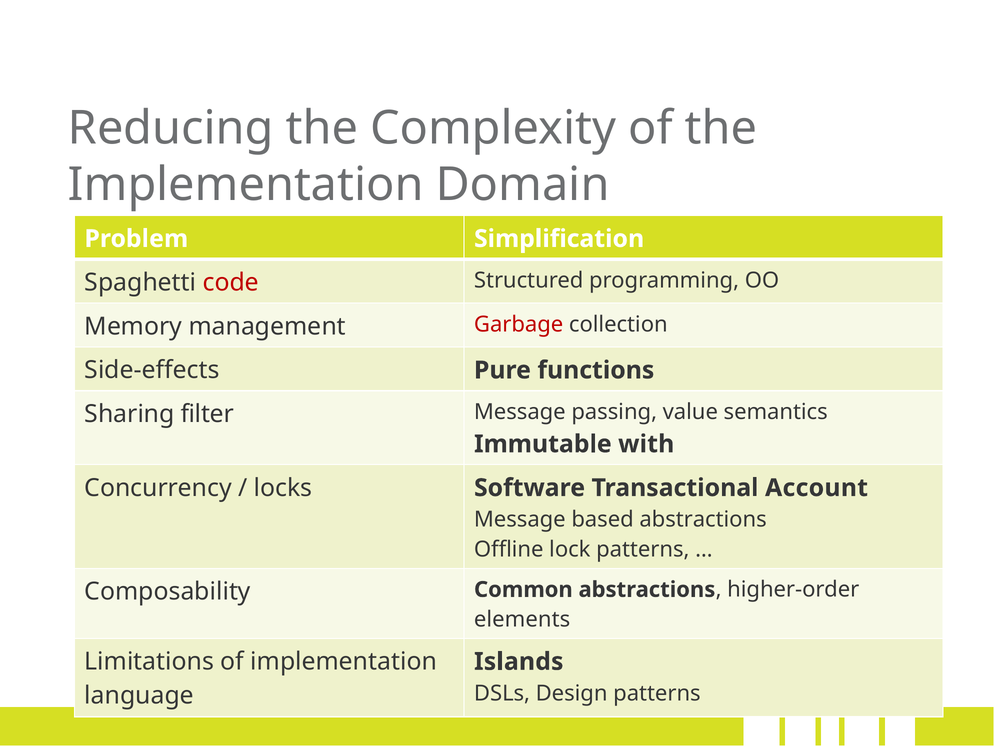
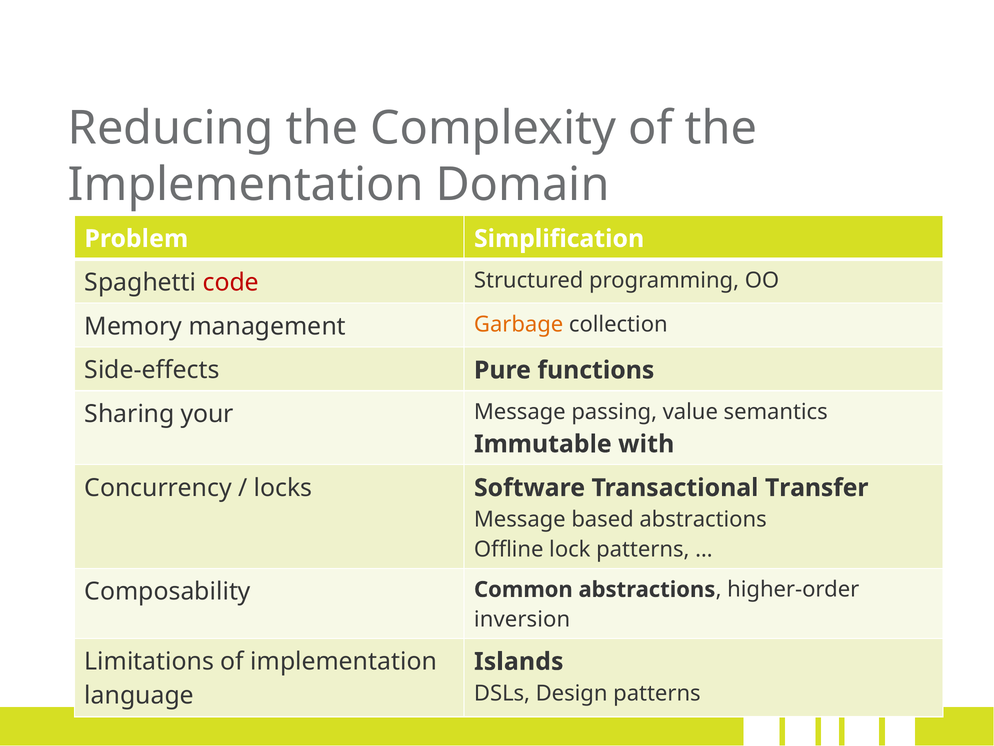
Garbage colour: red -> orange
filter: filter -> your
Account: Account -> Transfer
elements: elements -> inversion
